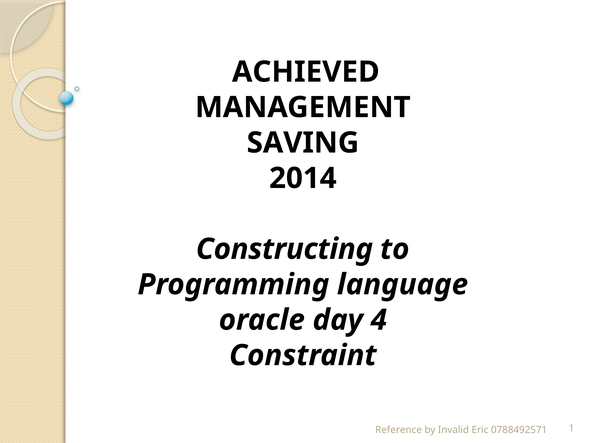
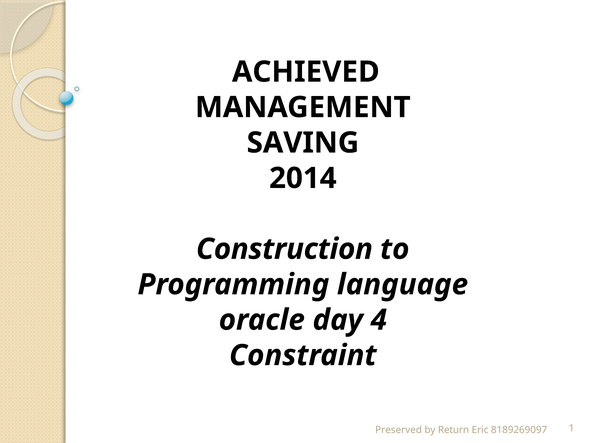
Constructing: Constructing -> Construction
Reference: Reference -> Preserved
Invalid: Invalid -> Return
0788492571: 0788492571 -> 8189269097
